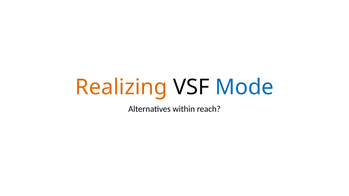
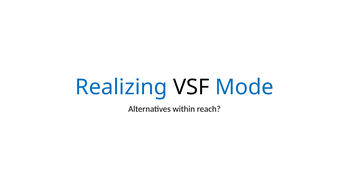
Realizing colour: orange -> blue
